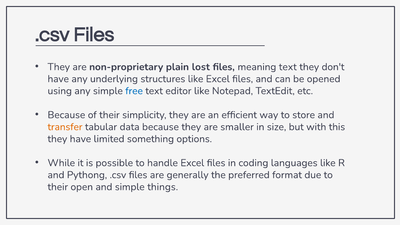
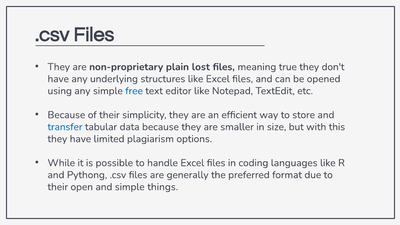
meaning text: text -> true
transfer colour: orange -> blue
something: something -> plagiarism
